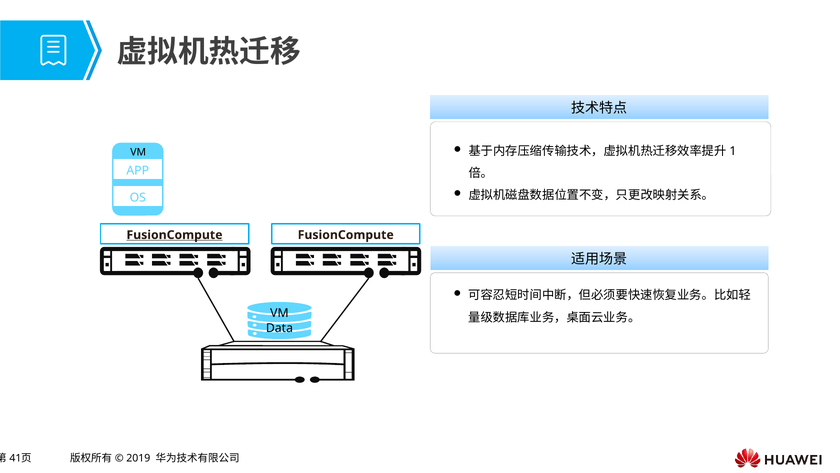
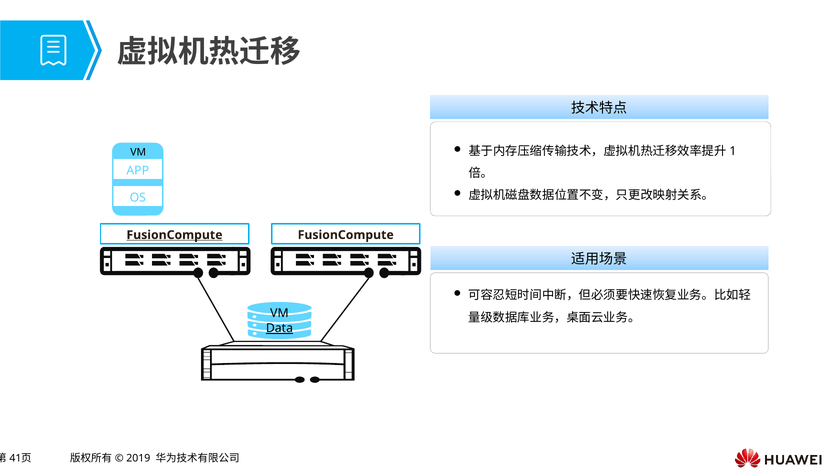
Data underline: none -> present
